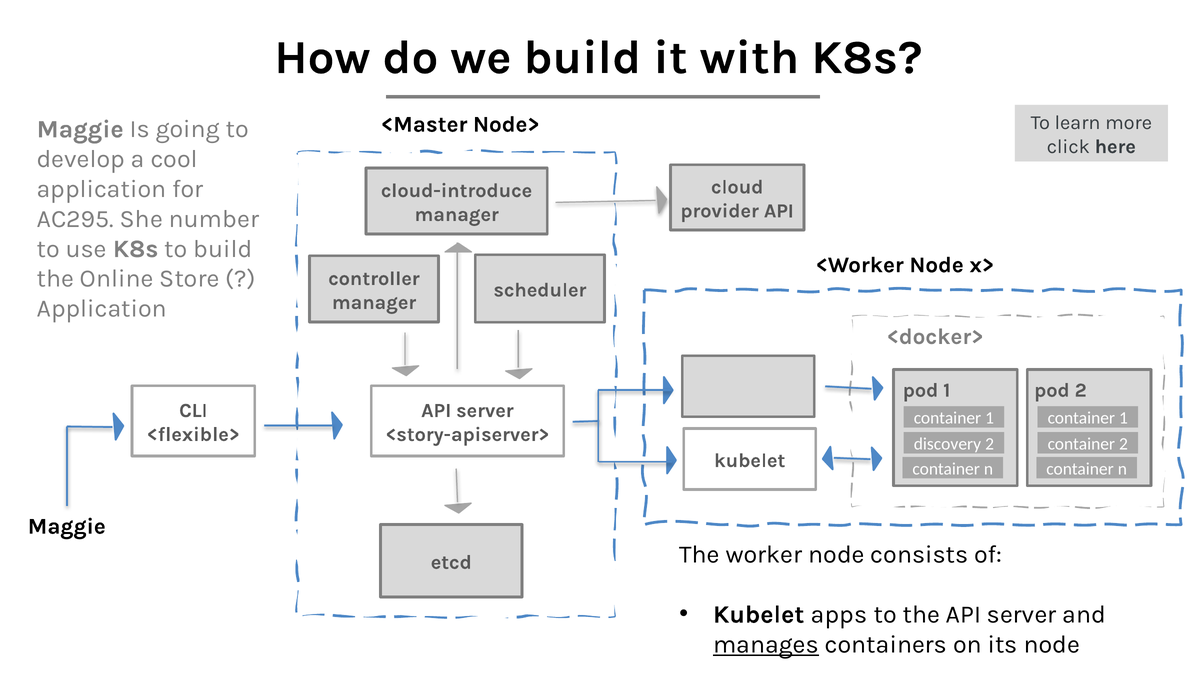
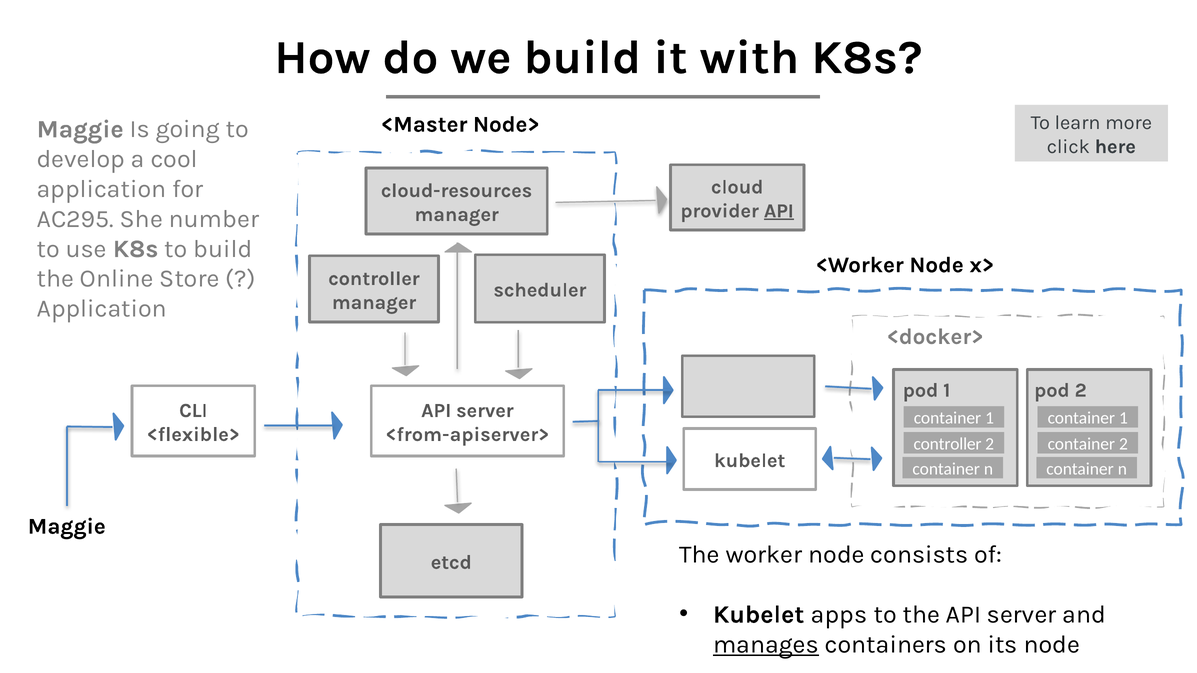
cloud-introduce: cloud-introduce -> cloud-resources
API at (779, 211) underline: none -> present
<story-apiserver>: <story-apiserver> -> <from-apiserver>
discovery at (947, 444): discovery -> controller
